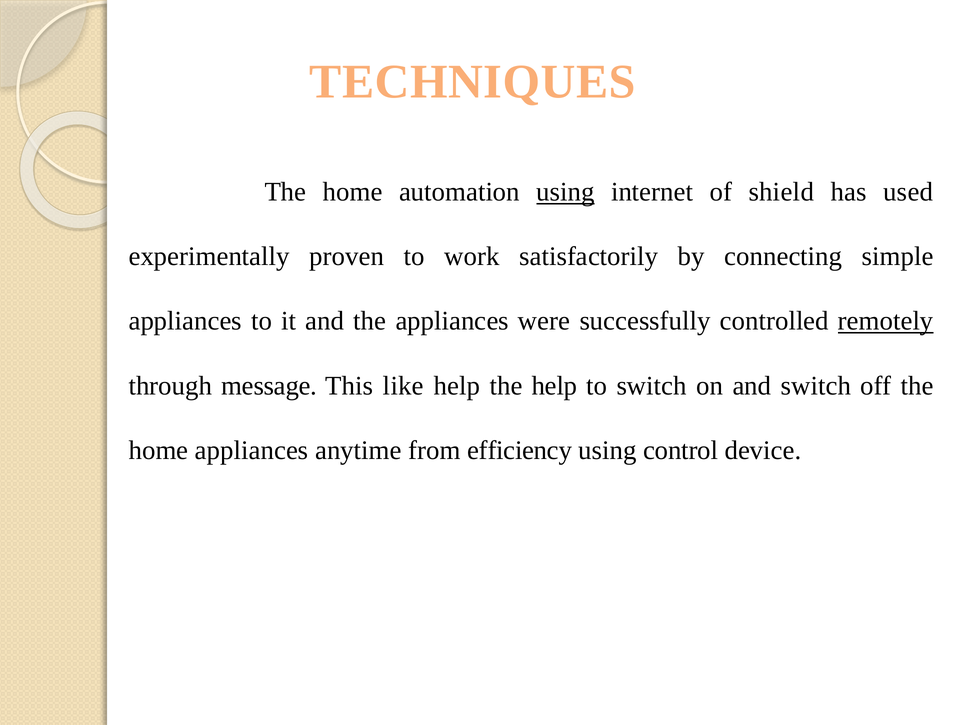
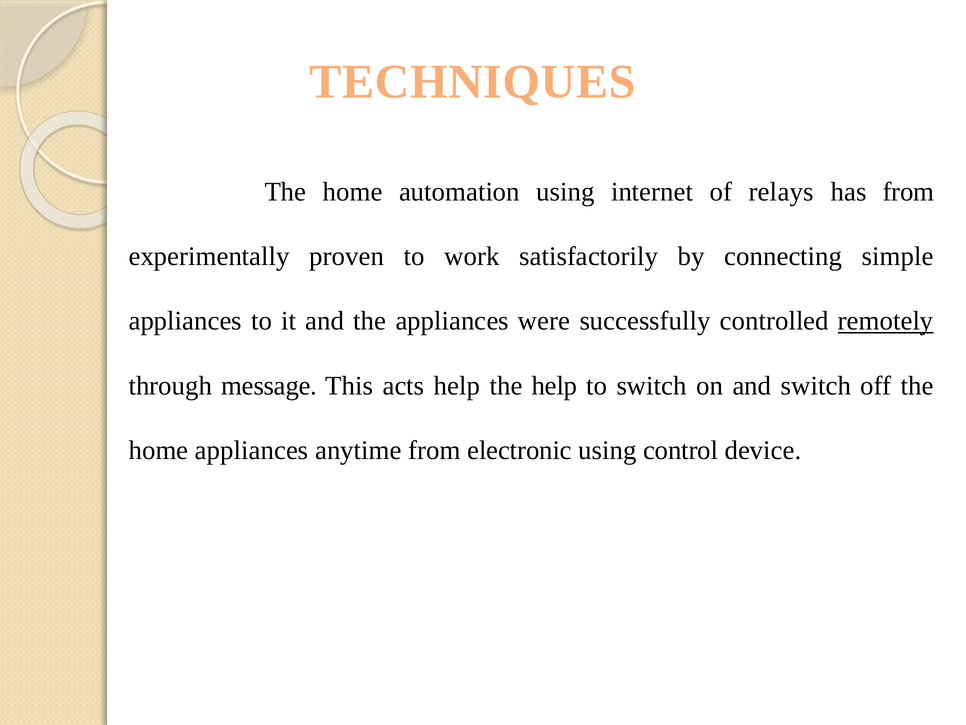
using at (565, 192) underline: present -> none
shield: shield -> relays
has used: used -> from
like: like -> acts
efficiency: efficiency -> electronic
